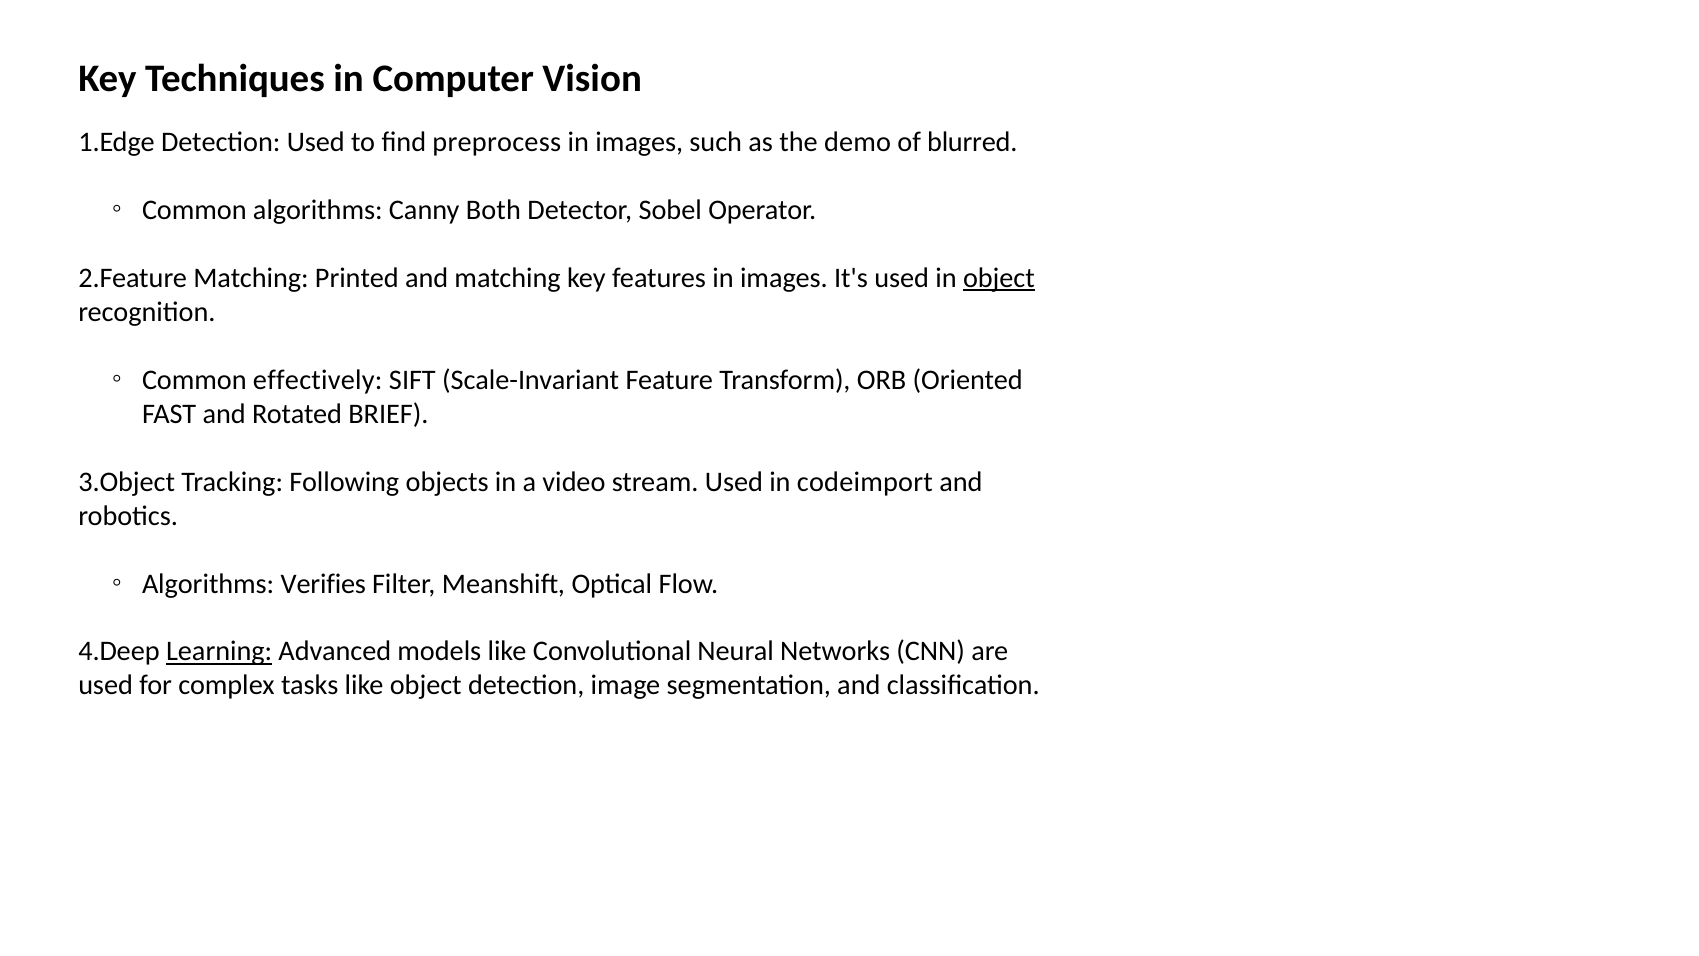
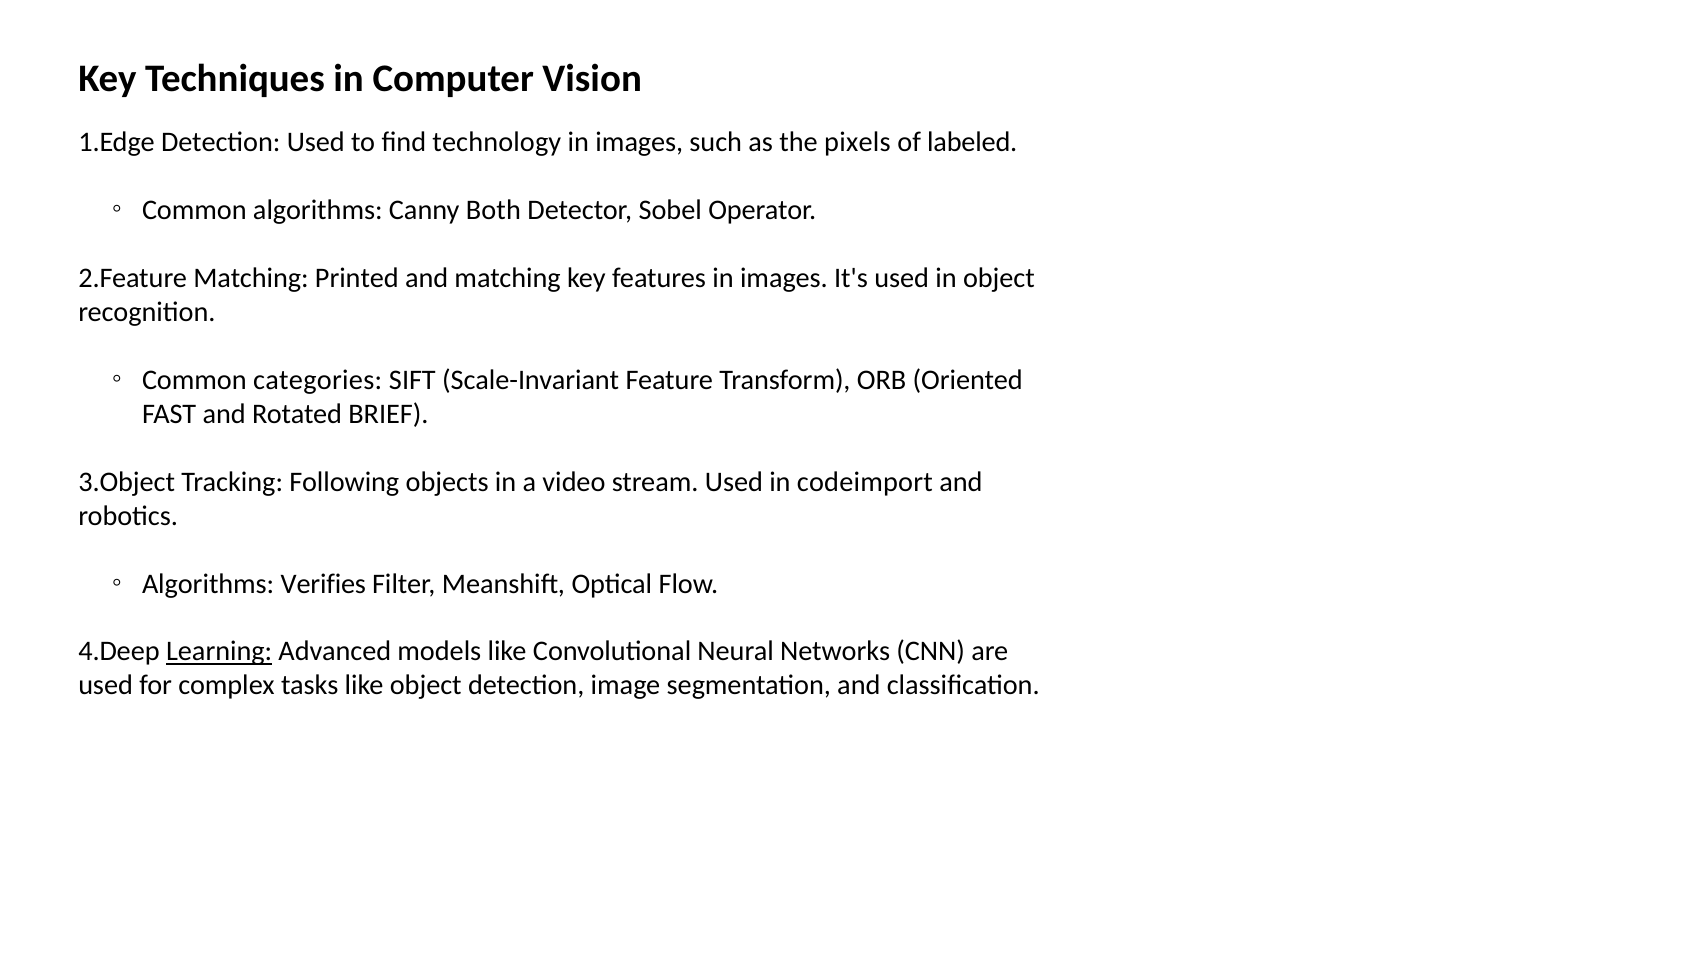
preprocess: preprocess -> technology
demo: demo -> pixels
blurred: blurred -> labeled
object at (999, 278) underline: present -> none
effectively: effectively -> categories
